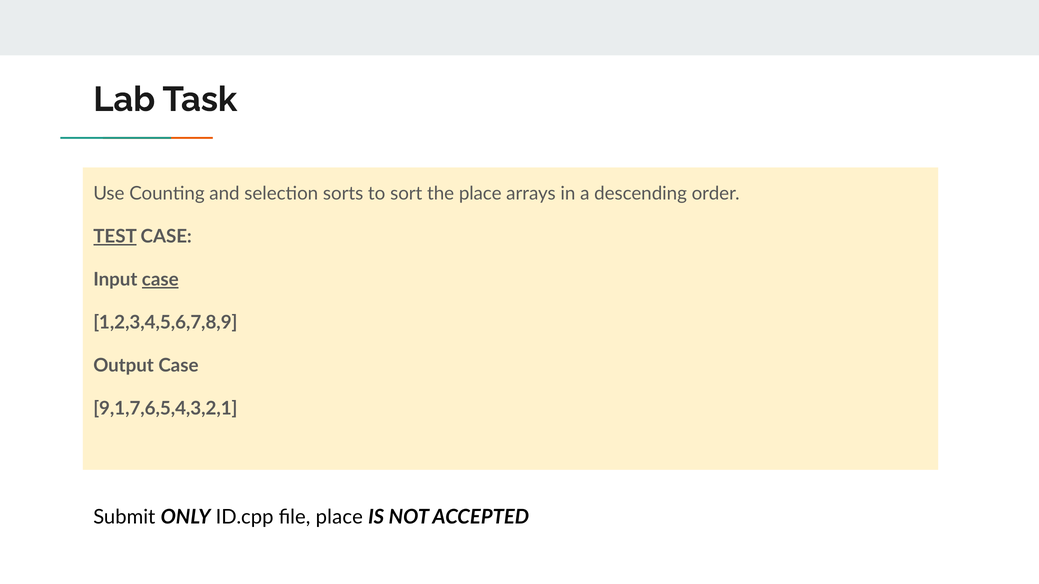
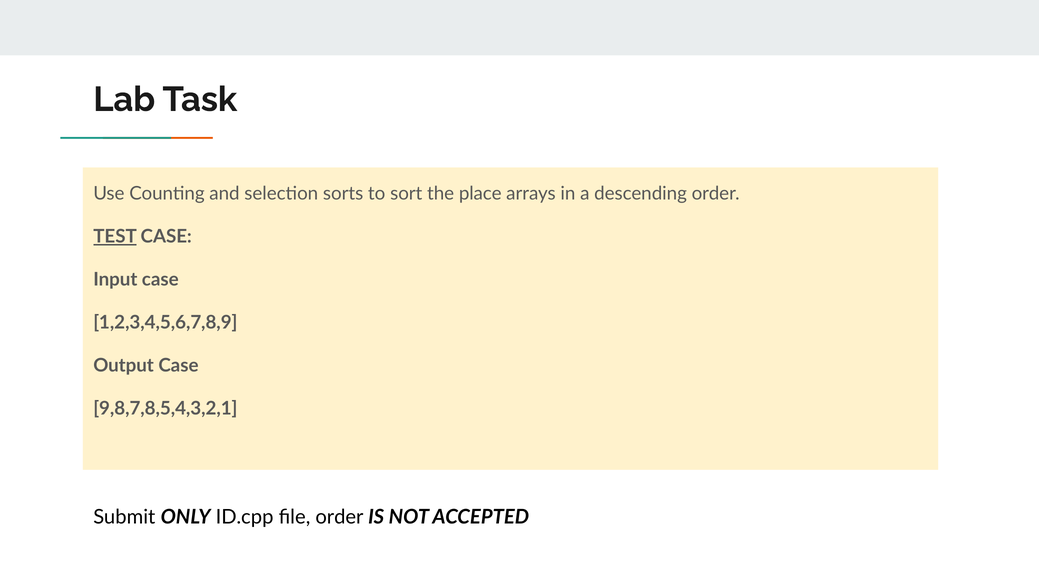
case at (160, 280) underline: present -> none
9,1,7,6,5,4,3,2,1: 9,1,7,6,5,4,3,2,1 -> 9,8,7,8,5,4,3,2,1
file place: place -> order
